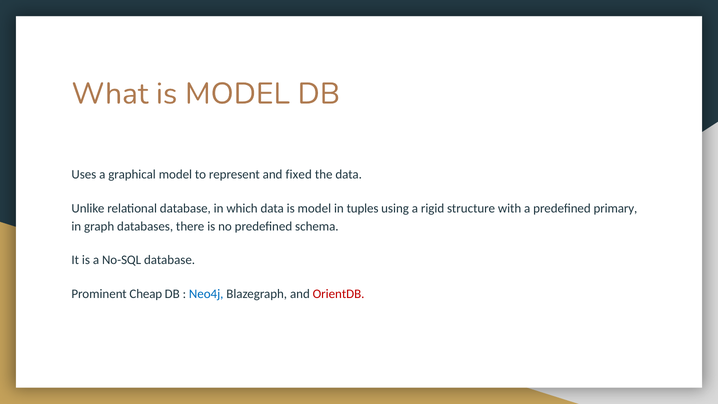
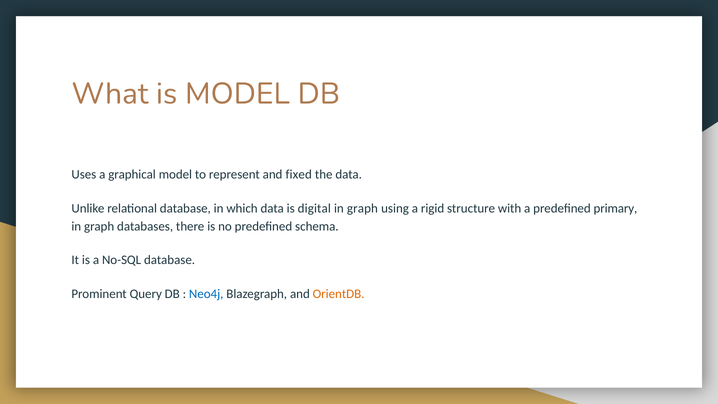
data is model: model -> digital
tuples at (363, 208): tuples -> graph
Cheap: Cheap -> Query
OrientDB colour: red -> orange
